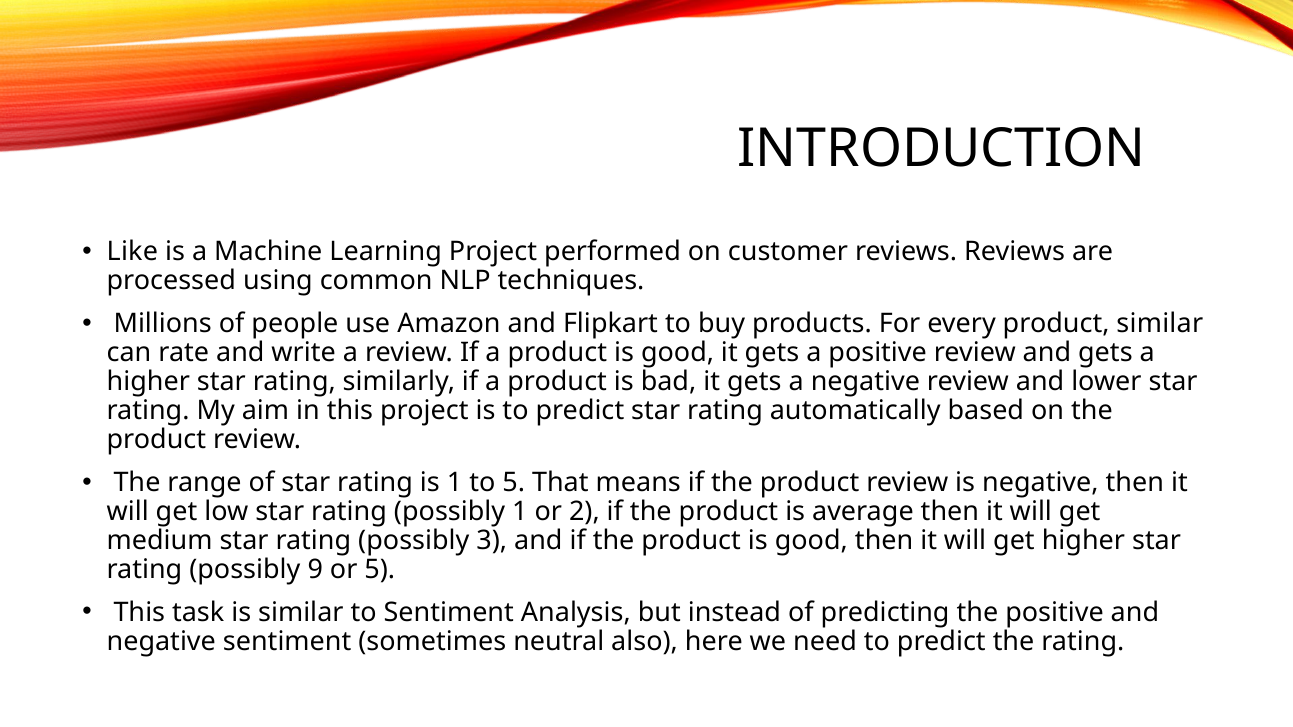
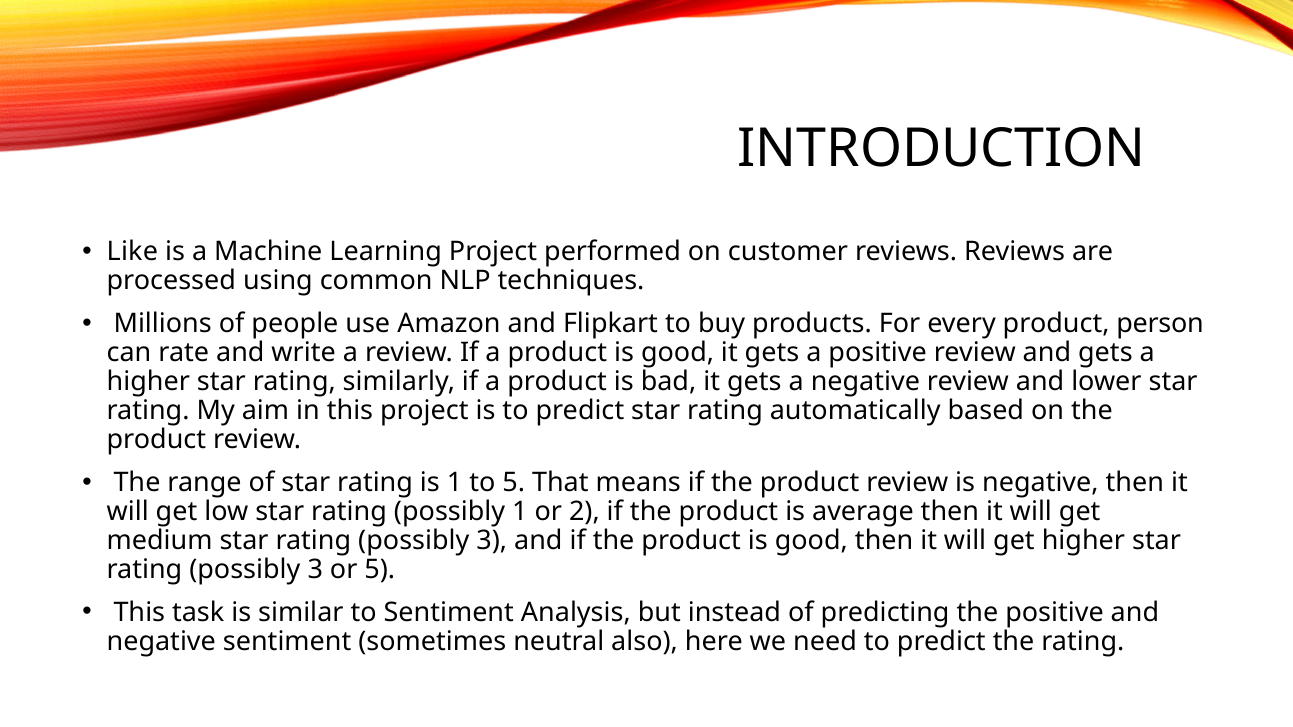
product similar: similar -> person
9 at (315, 570): 9 -> 3
